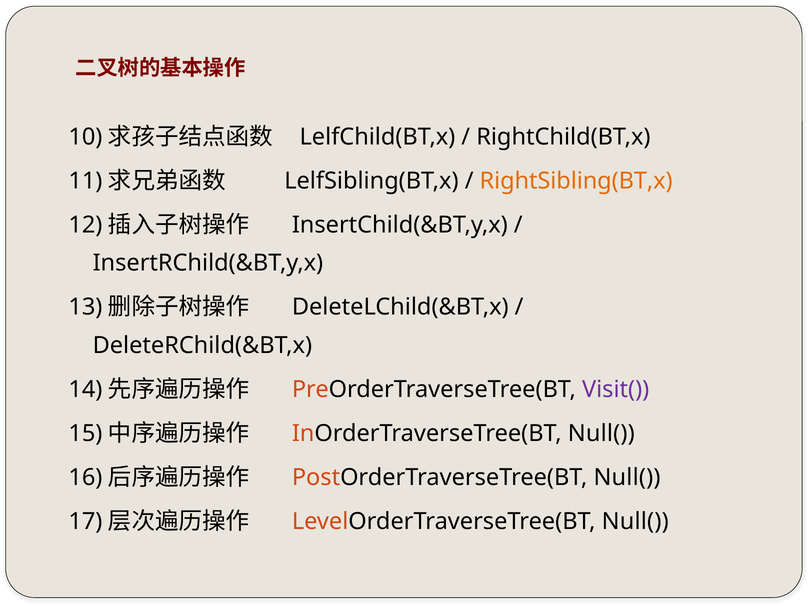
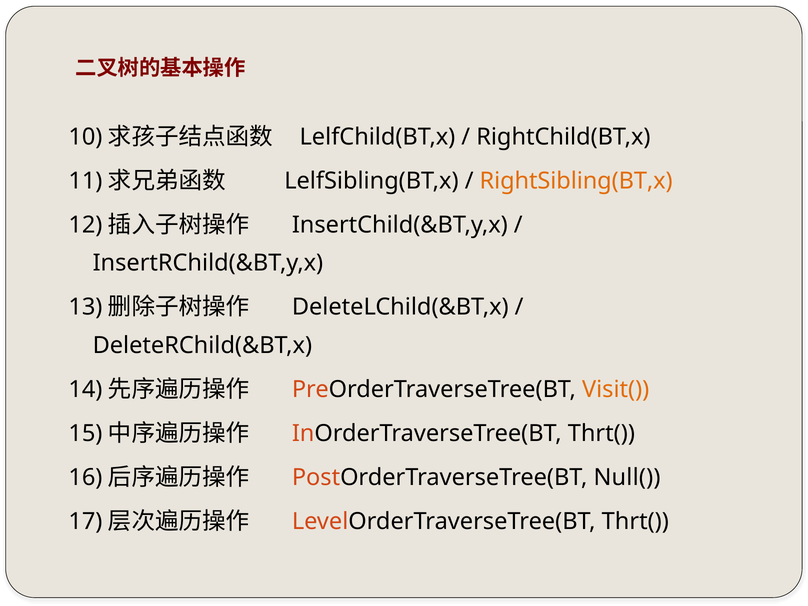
Visit( colour: purple -> orange
InOrderTraverseTree(BT Null(: Null( -> Thrt(
LevelOrderTraverseTree(BT Null(: Null( -> Thrt(
